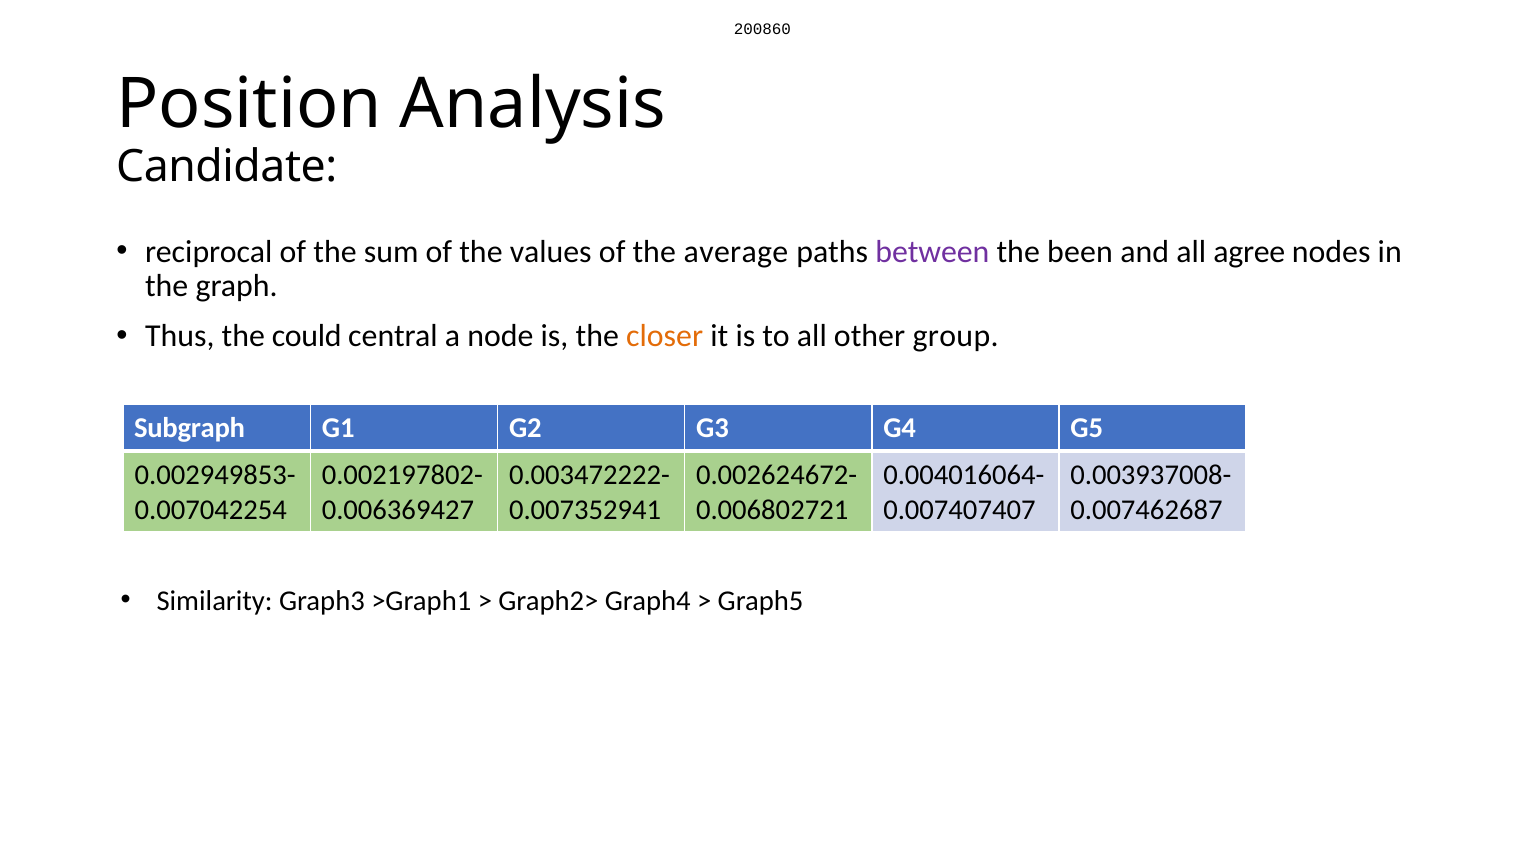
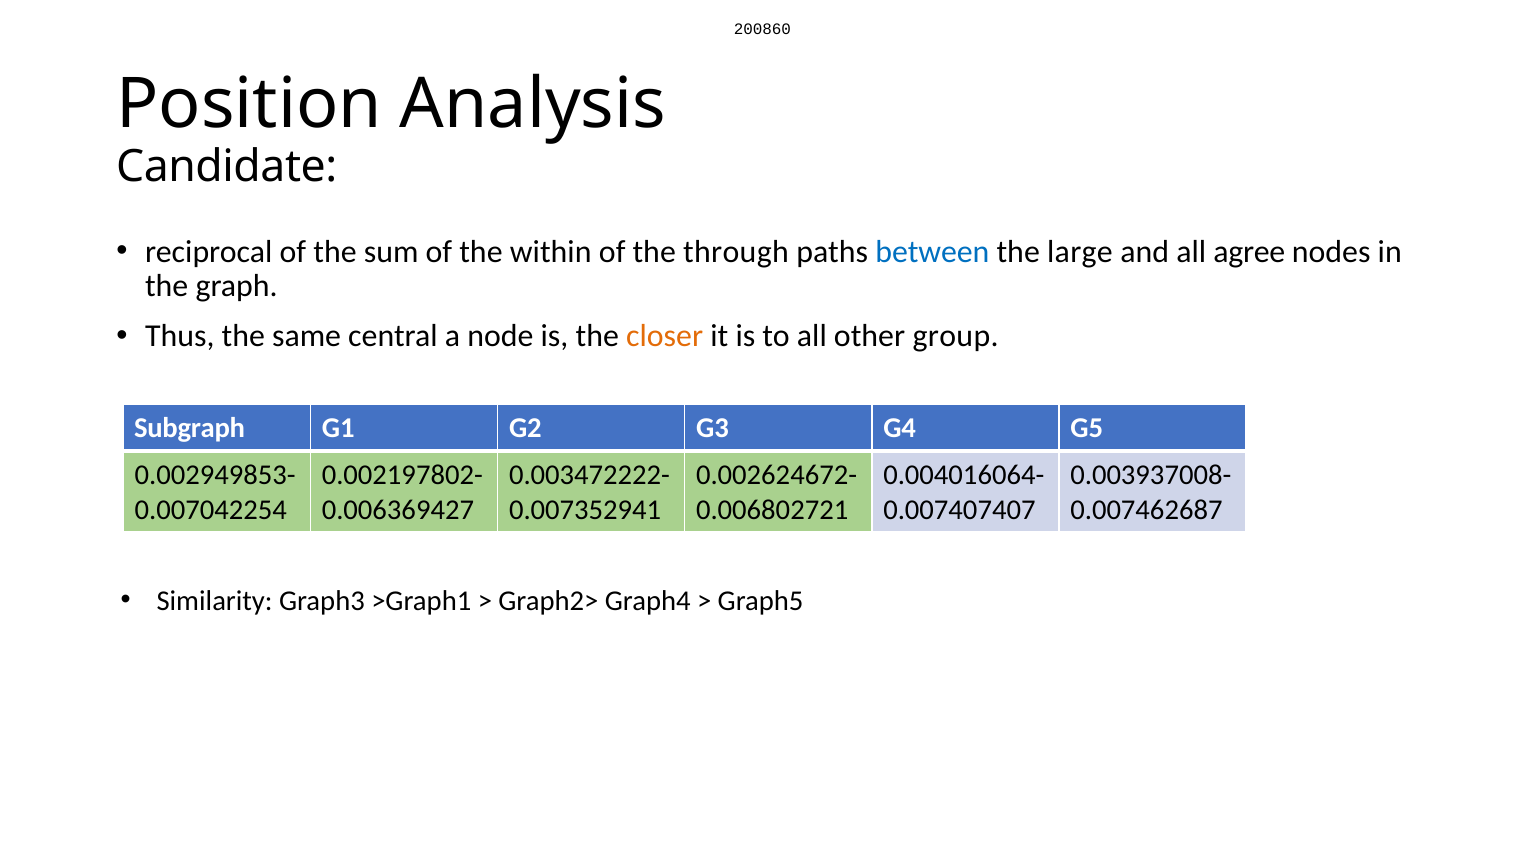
values: values -> within
average: average -> through
between colour: purple -> blue
been: been -> large
could: could -> same
